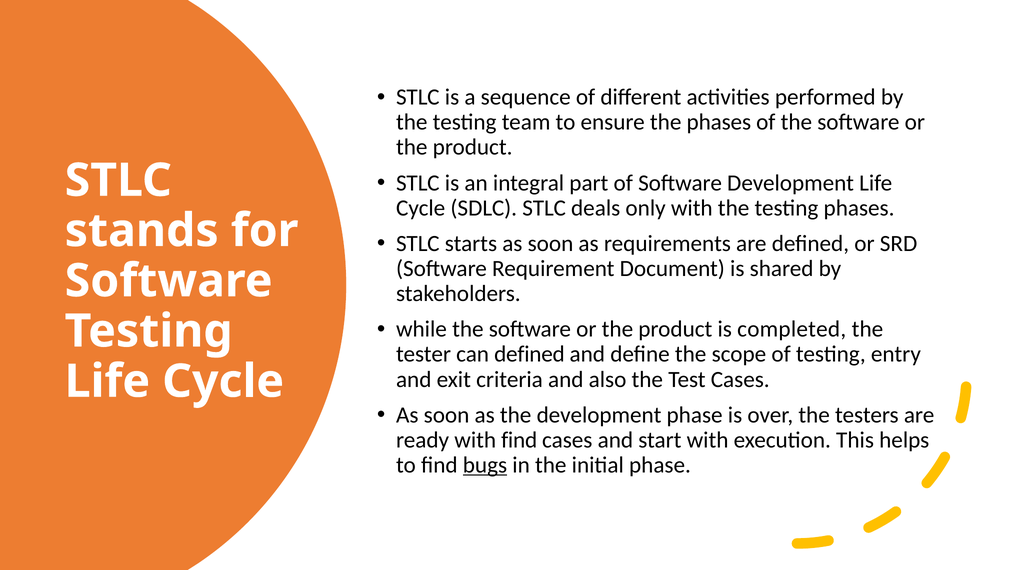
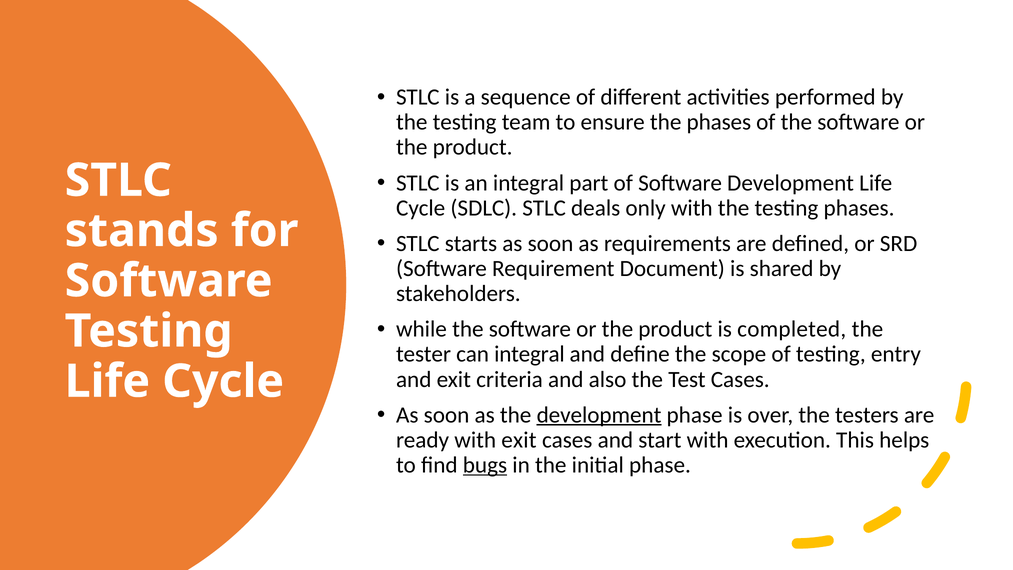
can defined: defined -> integral
development at (599, 415) underline: none -> present
with find: find -> exit
